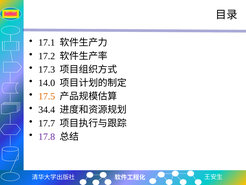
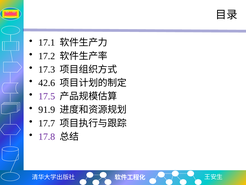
14.0: 14.0 -> 42.6
17.5 colour: orange -> purple
34.4: 34.4 -> 91.9
